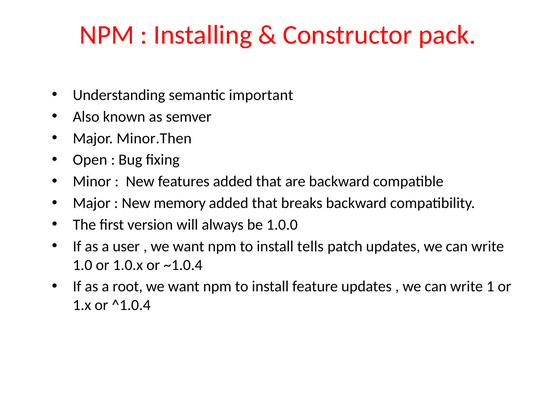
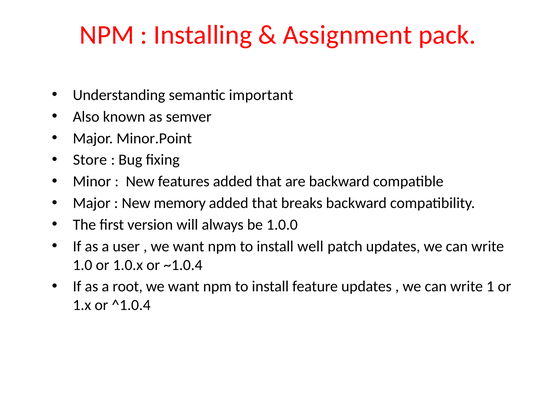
Constructor: Constructor -> Assignment
Minor.Then: Minor.Then -> Minor.Point
Open: Open -> Store
tells: tells -> well
